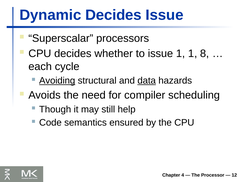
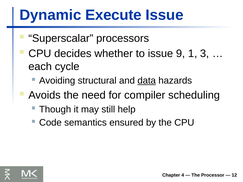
Dynamic Decides: Decides -> Execute
issue 1: 1 -> 9
8: 8 -> 3
Avoiding underline: present -> none
